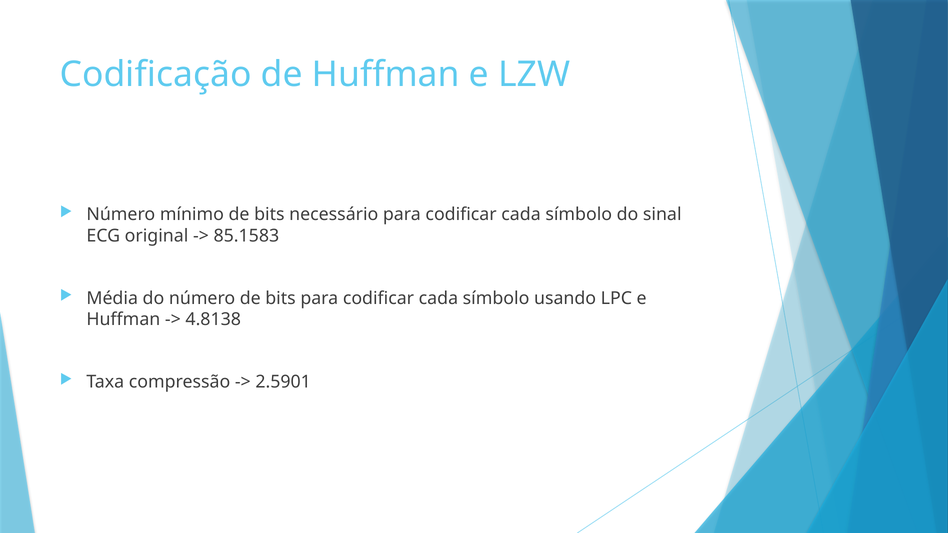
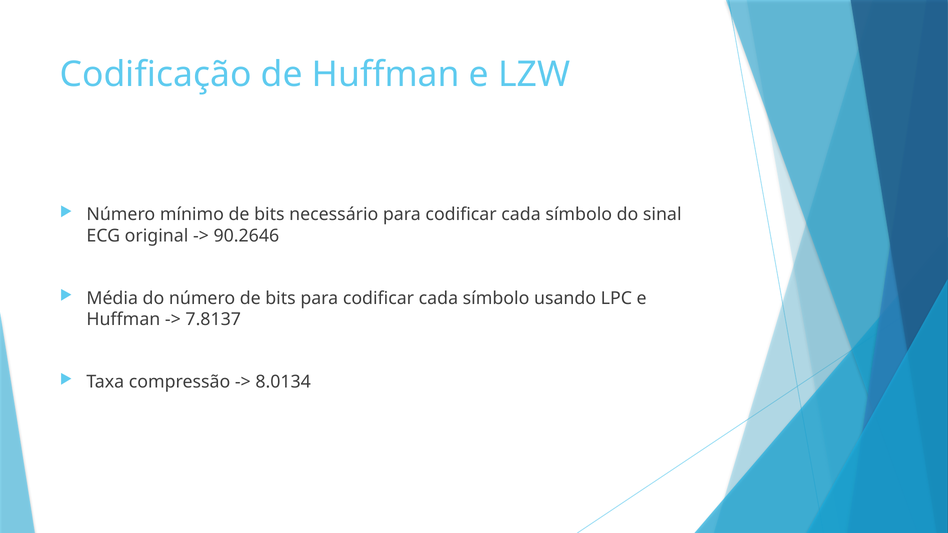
85.1583: 85.1583 -> 90.2646
4.8138: 4.8138 -> 7.8137
2.5901: 2.5901 -> 8.0134
